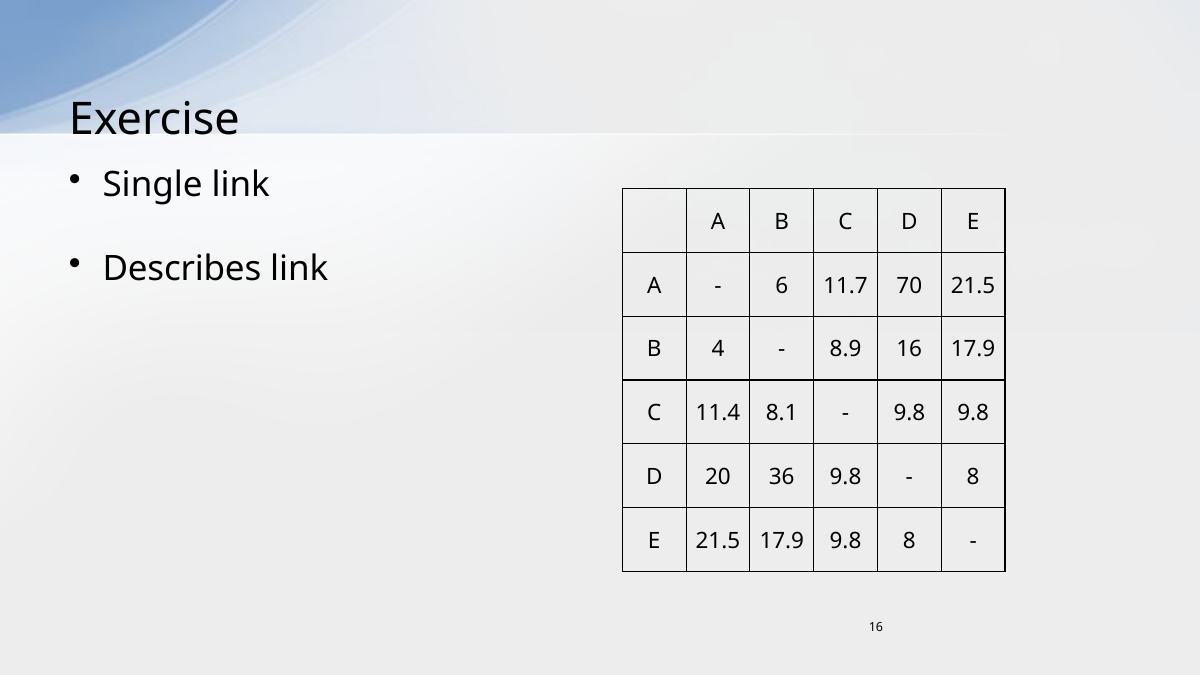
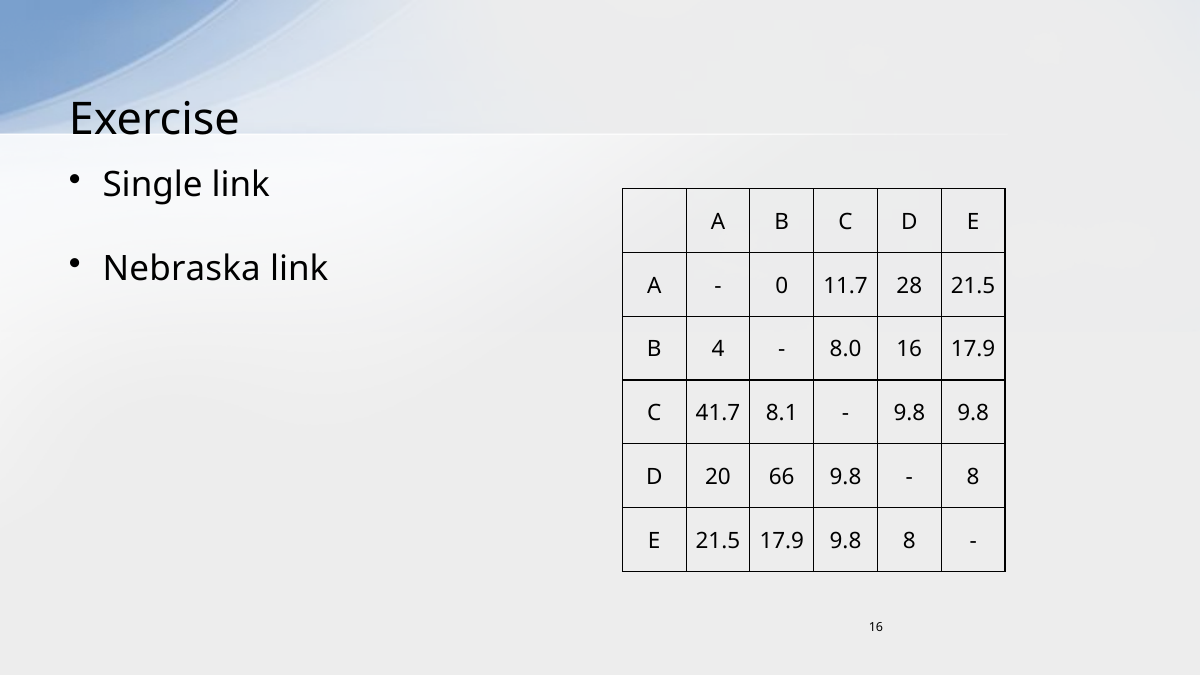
Describes: Describes -> Nebraska
6: 6 -> 0
70: 70 -> 28
8.9: 8.9 -> 8.0
11.4: 11.4 -> 41.7
36: 36 -> 66
